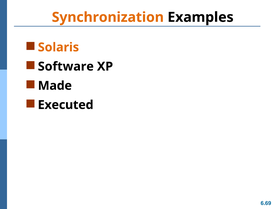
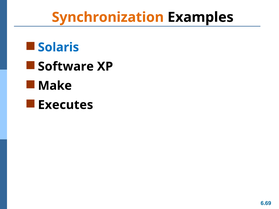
Solaris colour: orange -> blue
Made: Made -> Make
Executed: Executed -> Executes
